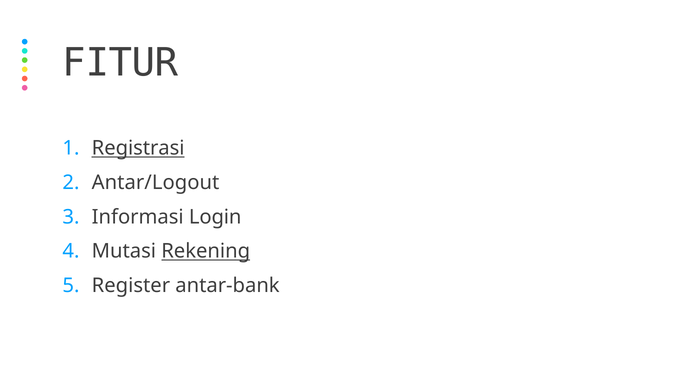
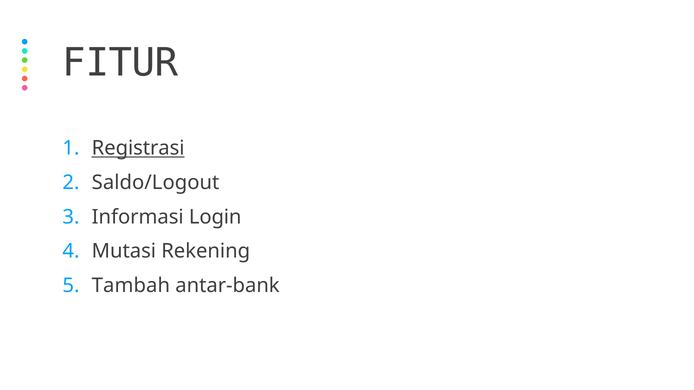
Antar/Logout: Antar/Logout -> Saldo/Logout
Rekening underline: present -> none
Register: Register -> Tambah
